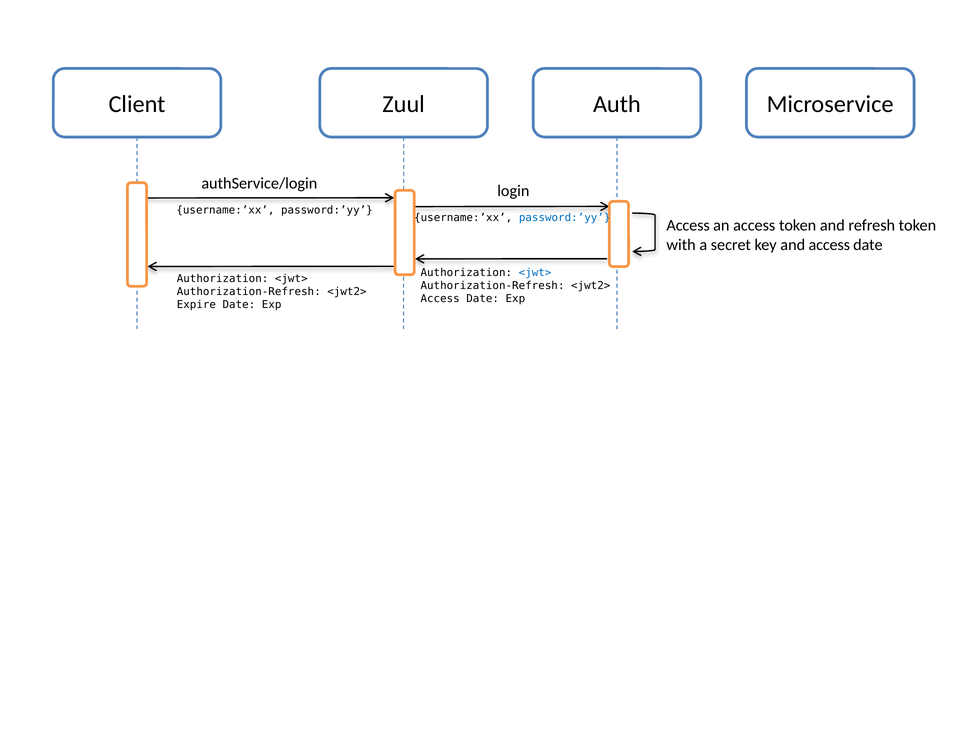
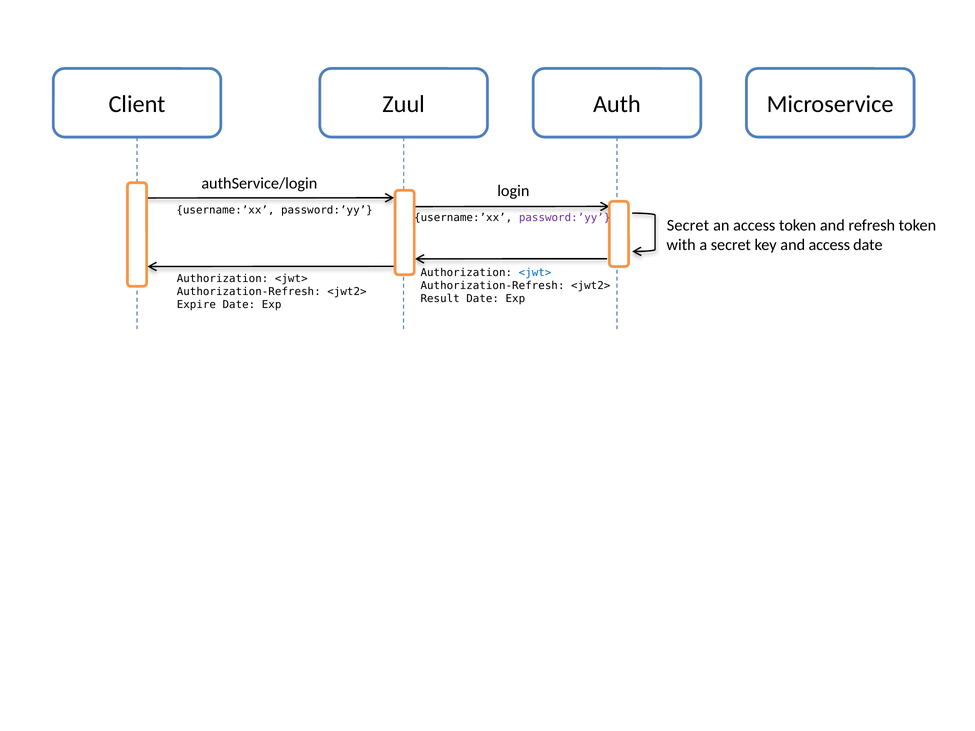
password:’yy at (565, 218) colour: blue -> purple
Access at (688, 225): Access -> Secret
Access at (440, 299): Access -> Result
